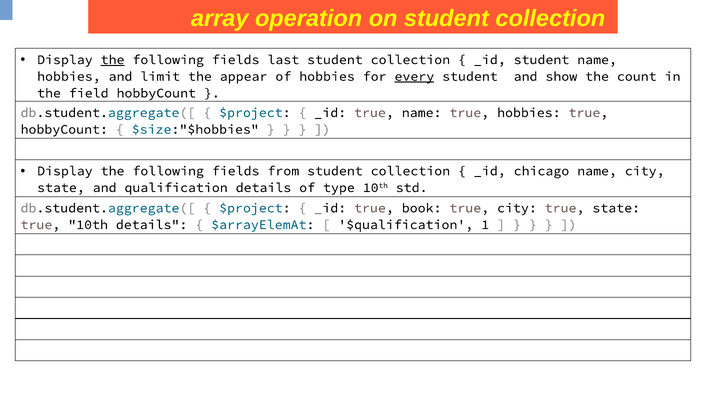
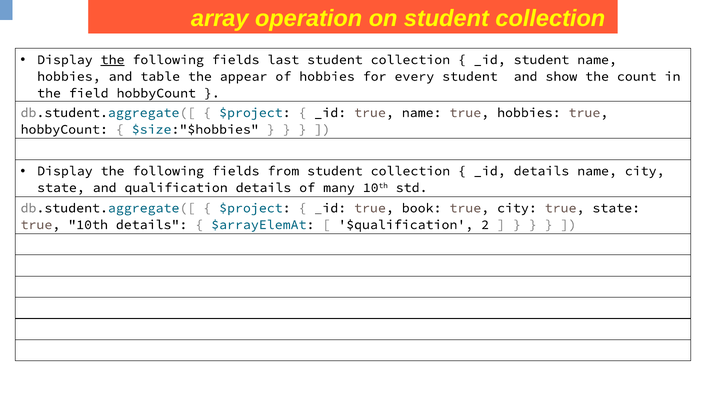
limit: limit -> table
every underline: present -> none
chicago at (541, 171): chicago -> details
type: type -> many
1: 1 -> 2
